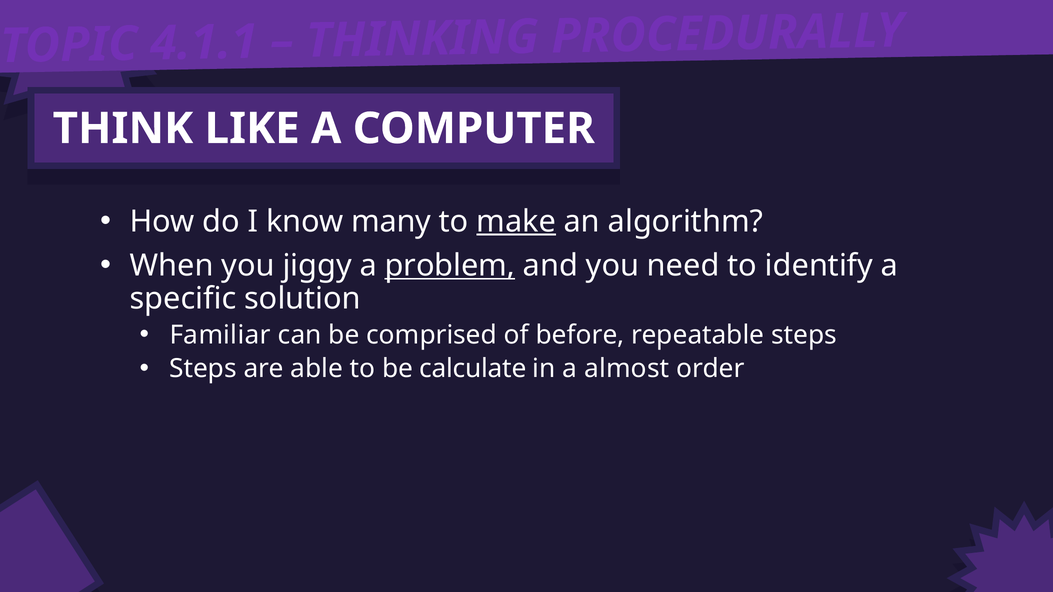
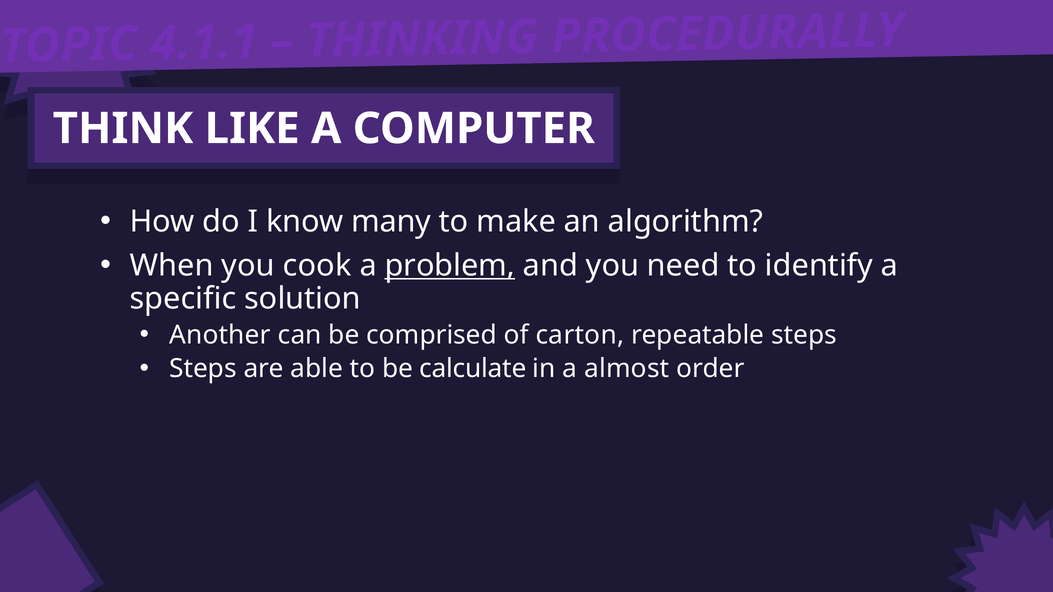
make underline: present -> none
jiggy: jiggy -> cook
Familiar: Familiar -> Another
before: before -> carton
